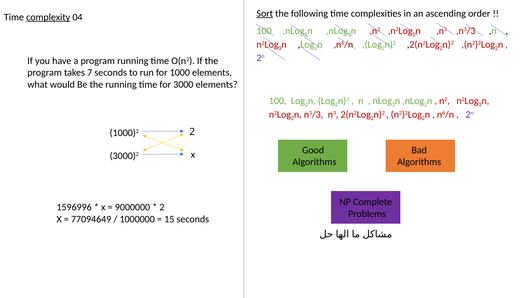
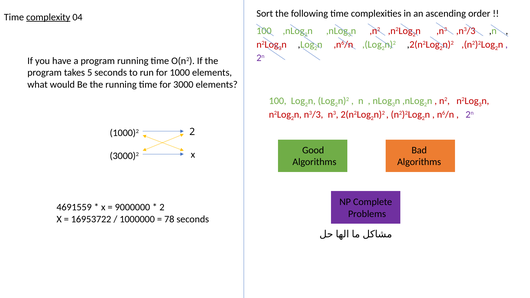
Sort underline: present -> none
7: 7 -> 5
1596996: 1596996 -> 4691559
77094649: 77094649 -> 16953722
15: 15 -> 78
